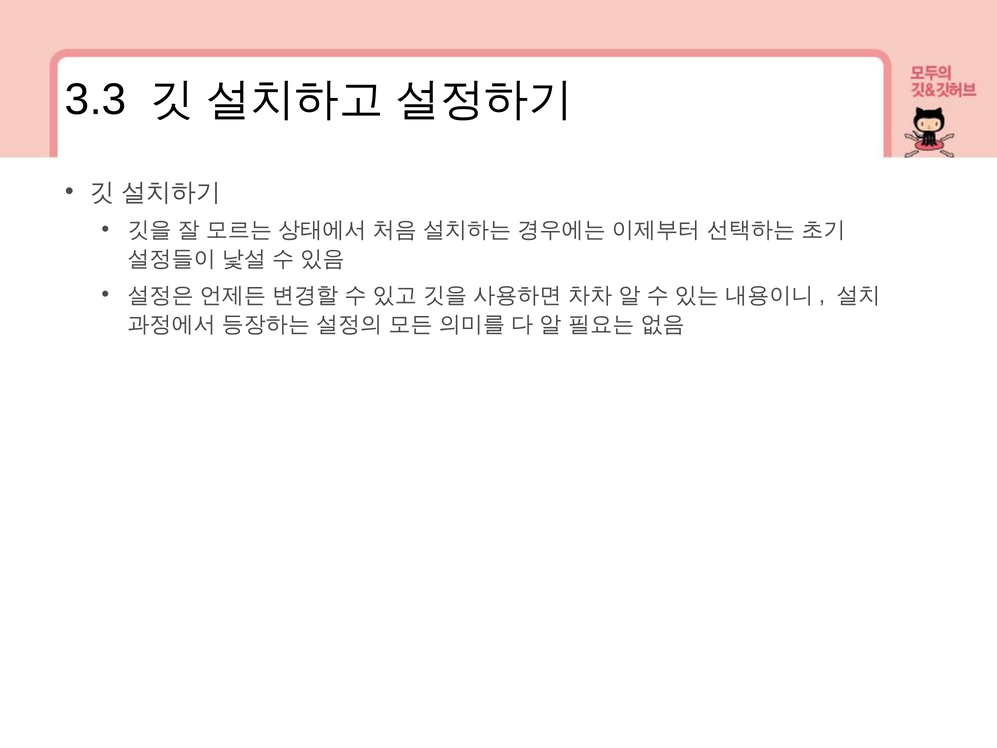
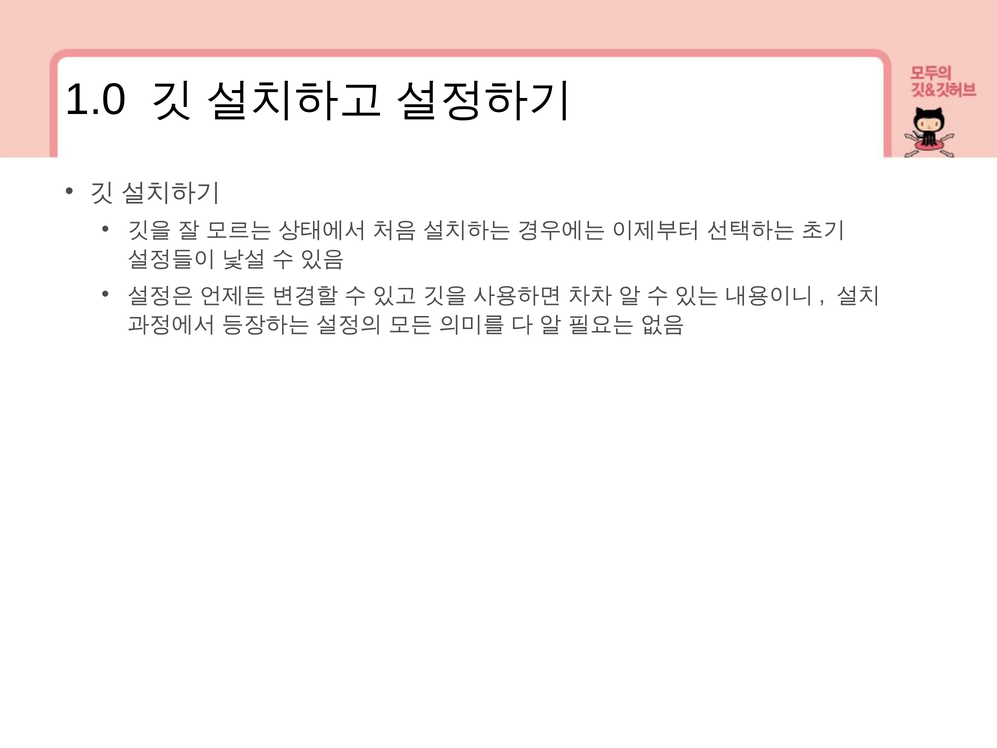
3.3: 3.3 -> 1.0
